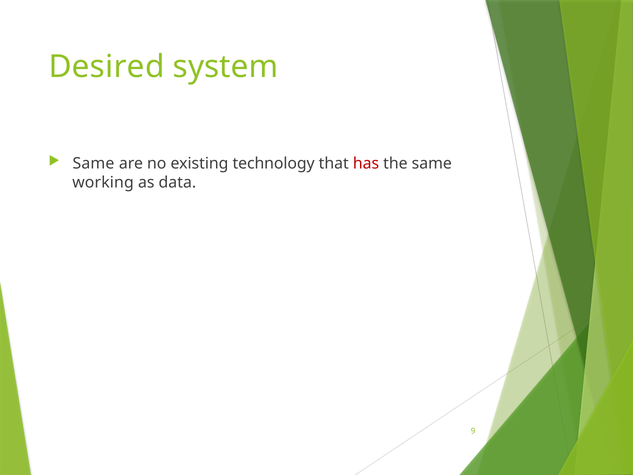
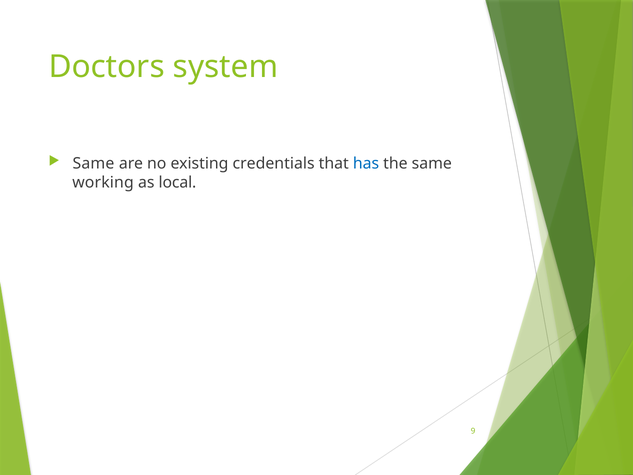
Desired: Desired -> Doctors
technology: technology -> credentials
has colour: red -> blue
data: data -> local
